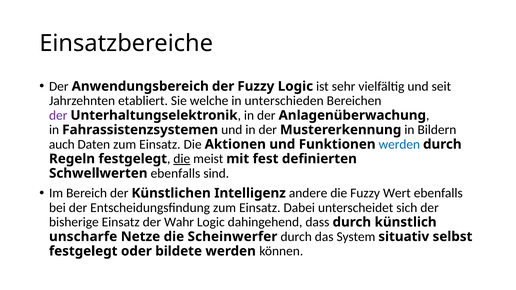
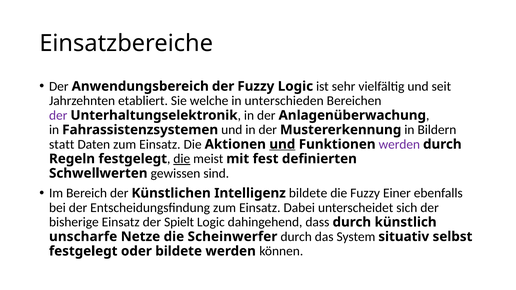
auch: auch -> statt
und at (282, 144) underline: none -> present
werden at (399, 144) colour: blue -> purple
Schwellwerten ebenfalls: ebenfalls -> gewissen
Intelligenz andere: andere -> bildete
Wert: Wert -> Einer
Wahr: Wahr -> Spielt
